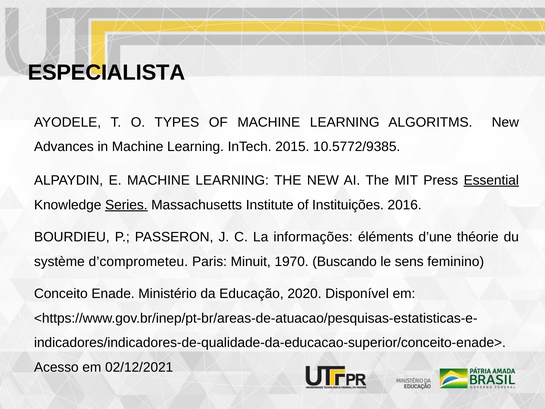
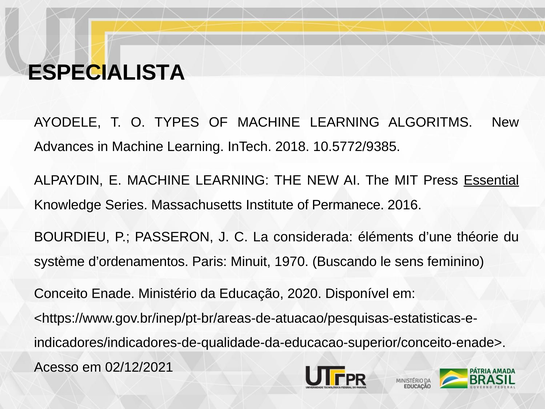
2015: 2015 -> 2018
Series underline: present -> none
Instituições: Instituições -> Permanece
informações: informações -> considerada
d’comprometeu: d’comprometeu -> d’ordenamentos
